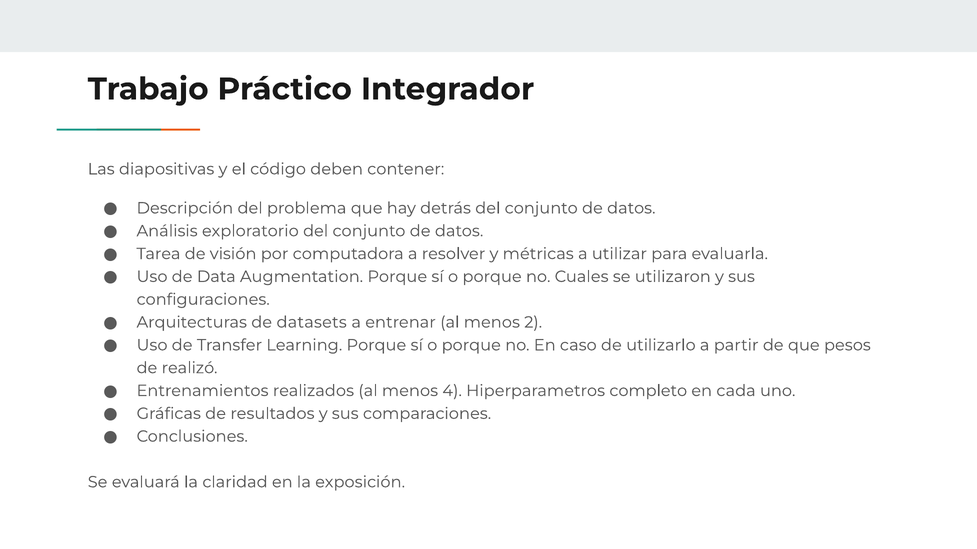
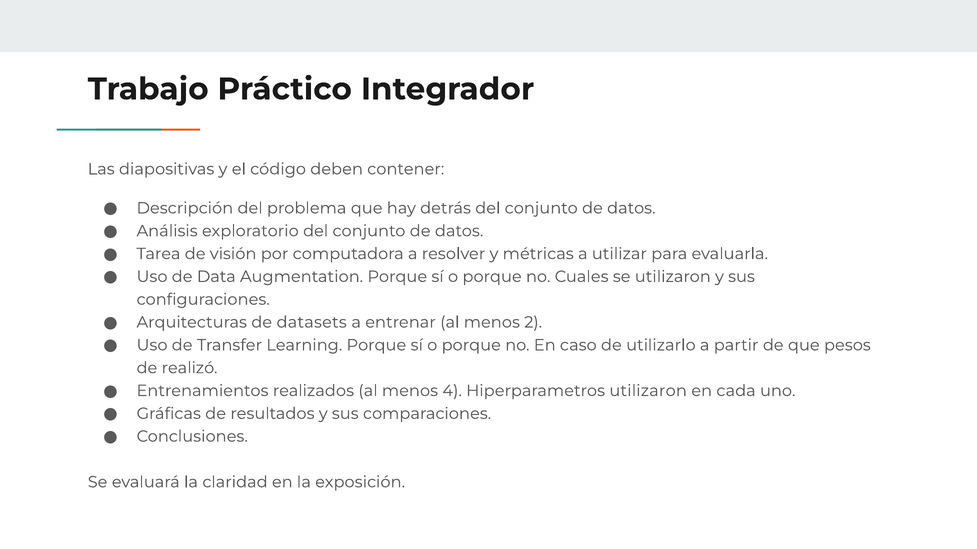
Hiperparametros completo: completo -> utilizaron
